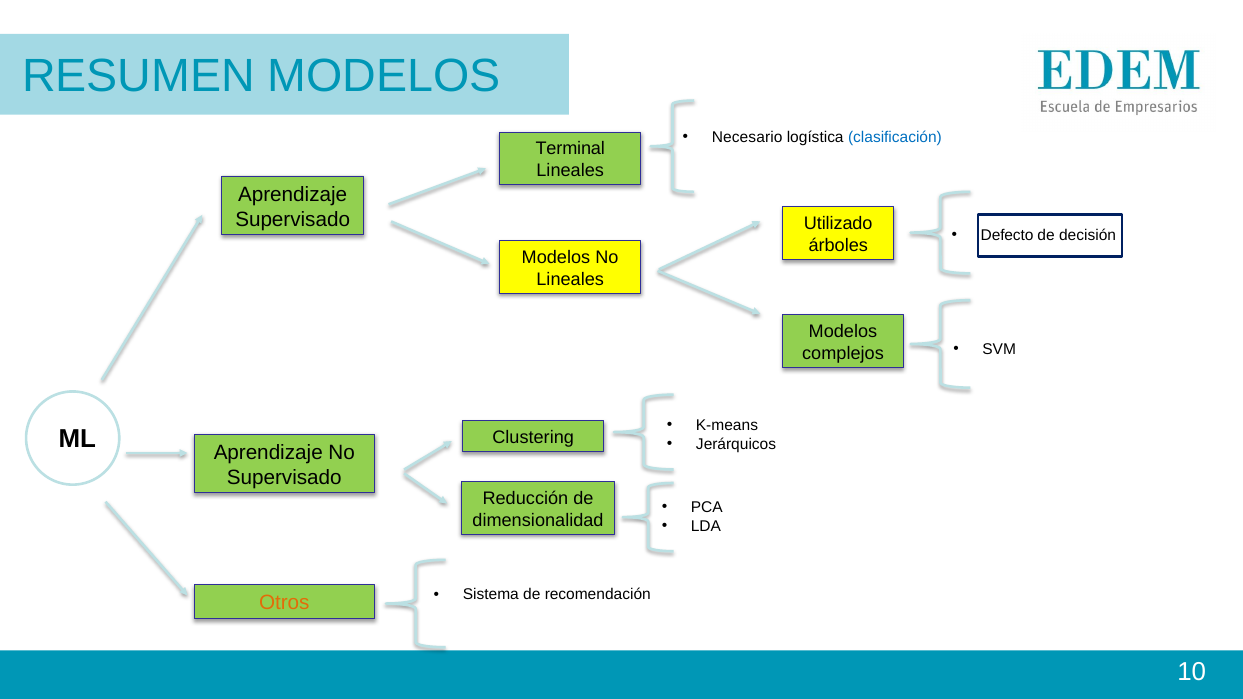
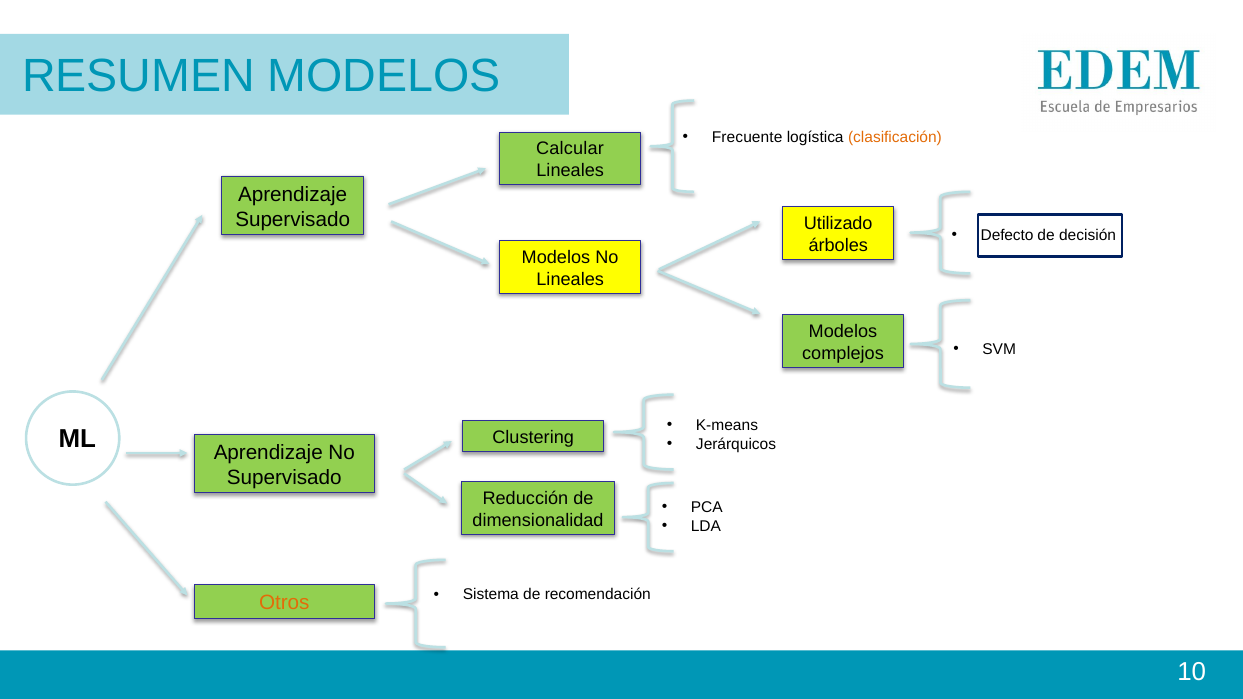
Necesario: Necesario -> Frecuente
clasificación colour: blue -> orange
Terminal: Terminal -> Calcular
